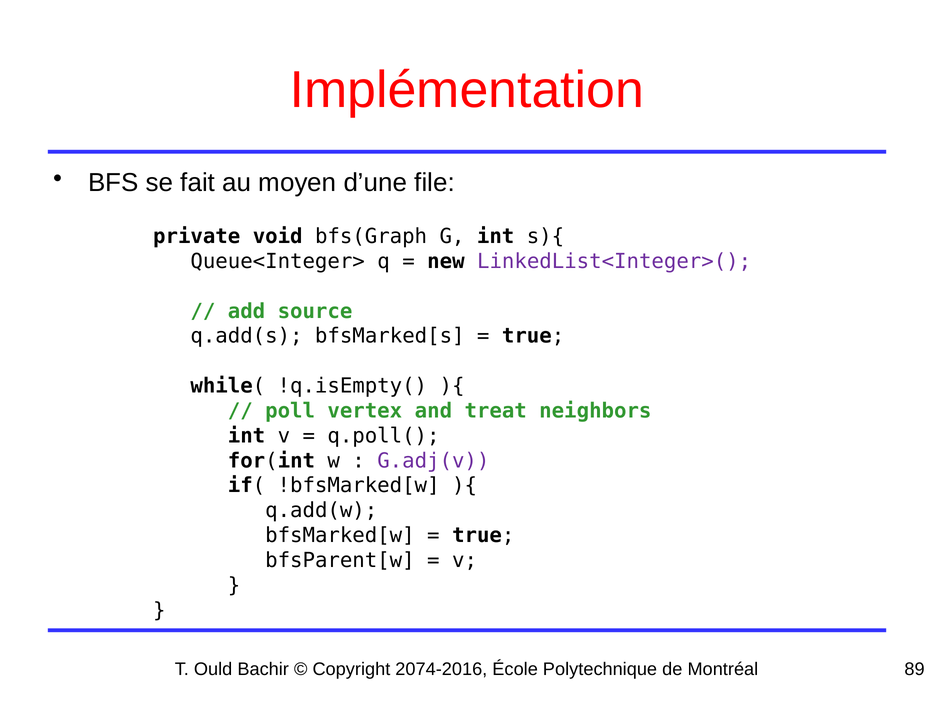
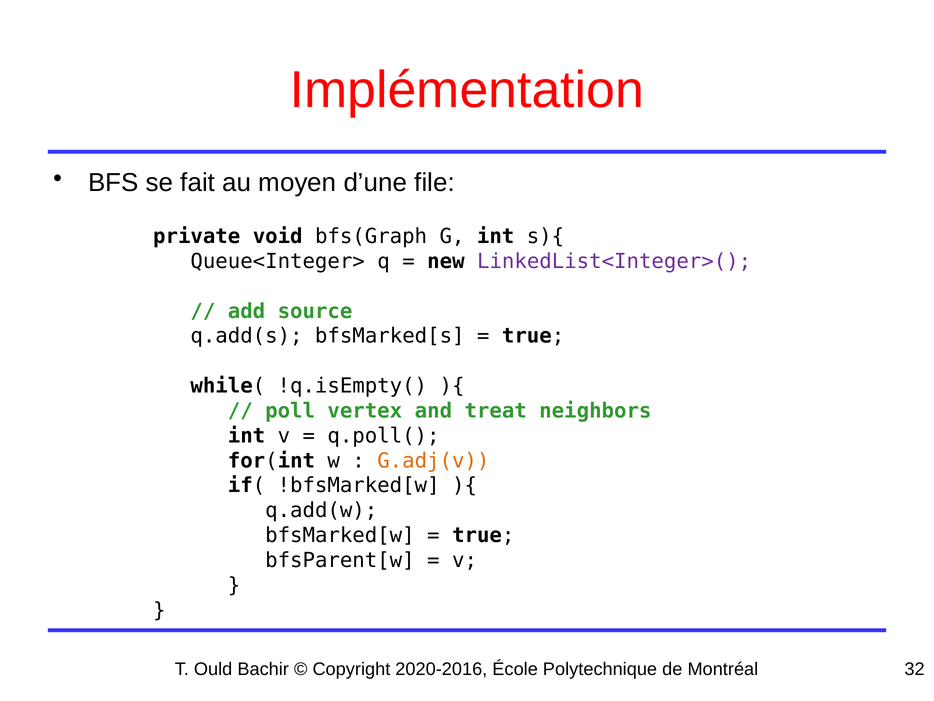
G.adj(v colour: purple -> orange
2074-2016: 2074-2016 -> 2020-2016
89: 89 -> 32
